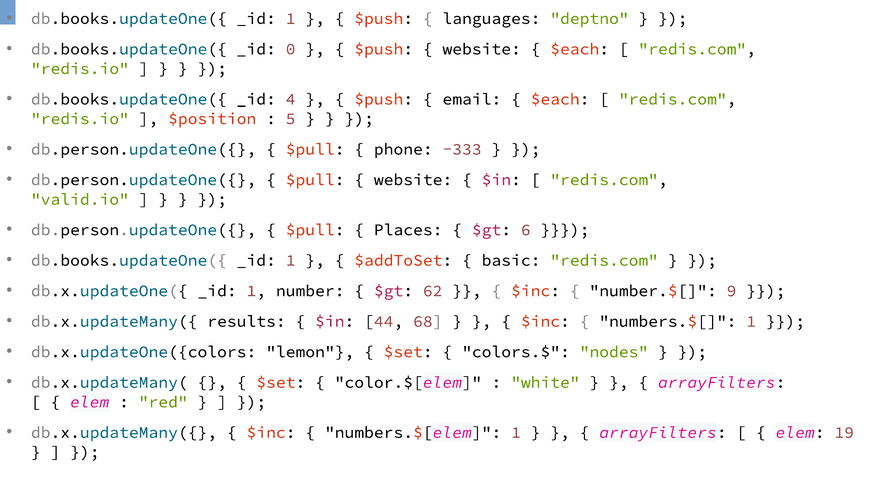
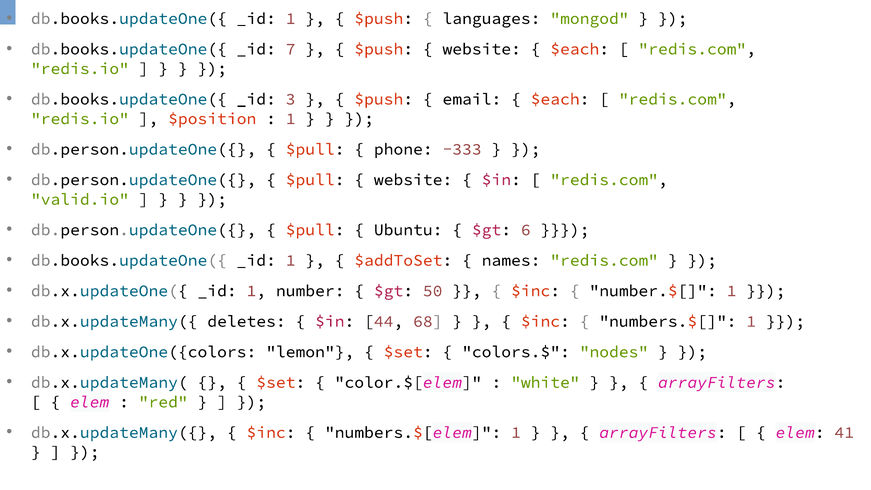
deptno: deptno -> mongod
0: 0 -> 7
4: 4 -> 3
5 at (291, 119): 5 -> 1
Places: Places -> Ubuntu
basic: basic -> names
62: 62 -> 50
number.$[ 9: 9 -> 1
results: results -> deletes
19: 19 -> 41
